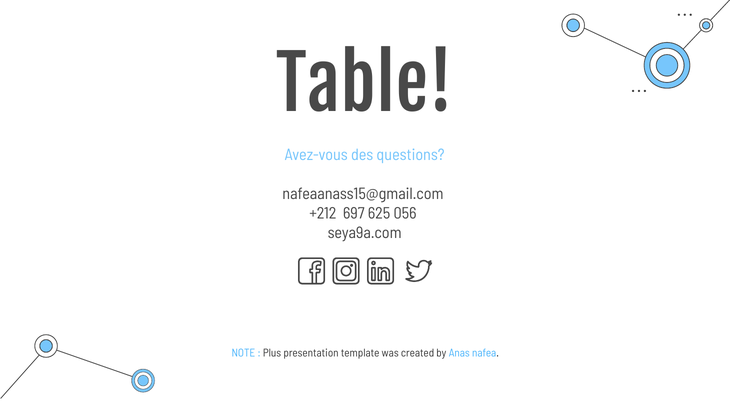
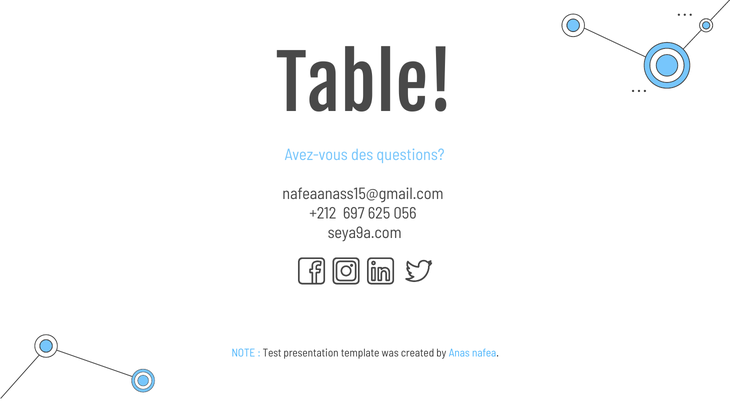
Plus: Plus -> Test
